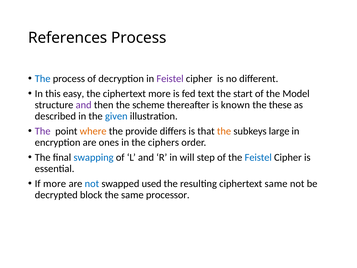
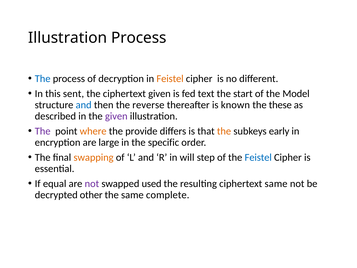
References at (68, 38): References -> Illustration
Feistel at (170, 79) colour: purple -> orange
easy: easy -> sent
ciphertext more: more -> given
and at (84, 105) colour: purple -> blue
scheme: scheme -> reverse
given at (116, 116) colour: blue -> purple
large: large -> early
ones: ones -> large
ciphers: ciphers -> specific
swapping colour: blue -> orange
If more: more -> equal
not at (92, 183) colour: blue -> purple
block: block -> other
processor: processor -> complete
